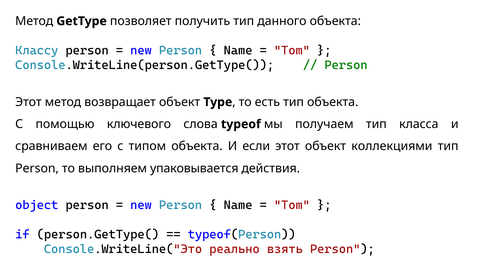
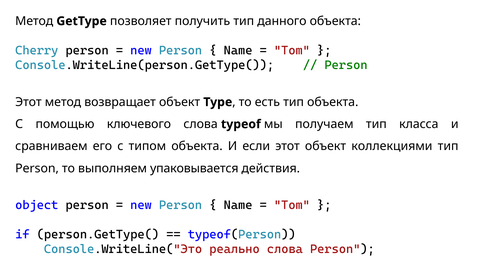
Классу: Классу -> Cherry
реально взять: взять -> слова
